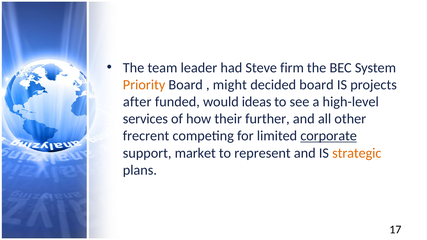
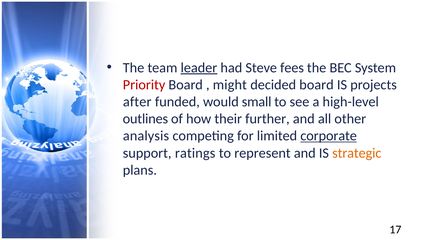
leader underline: none -> present
firm: firm -> fees
Priority colour: orange -> red
ideas: ideas -> small
services: services -> outlines
frecrent: frecrent -> analysis
market: market -> ratings
